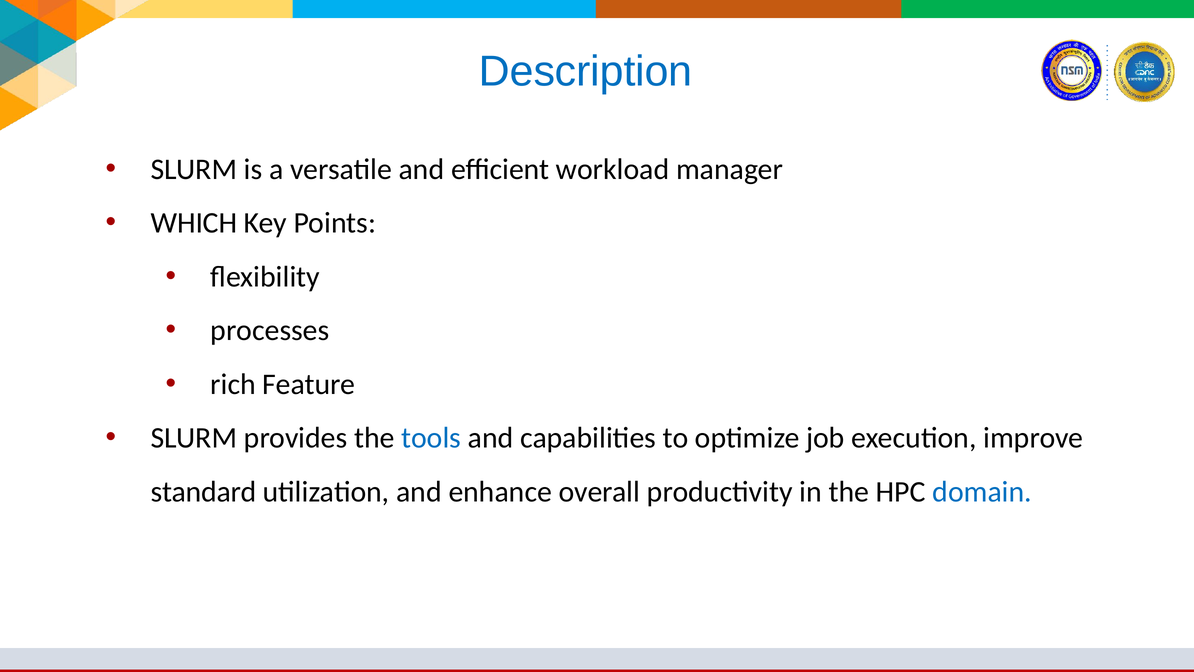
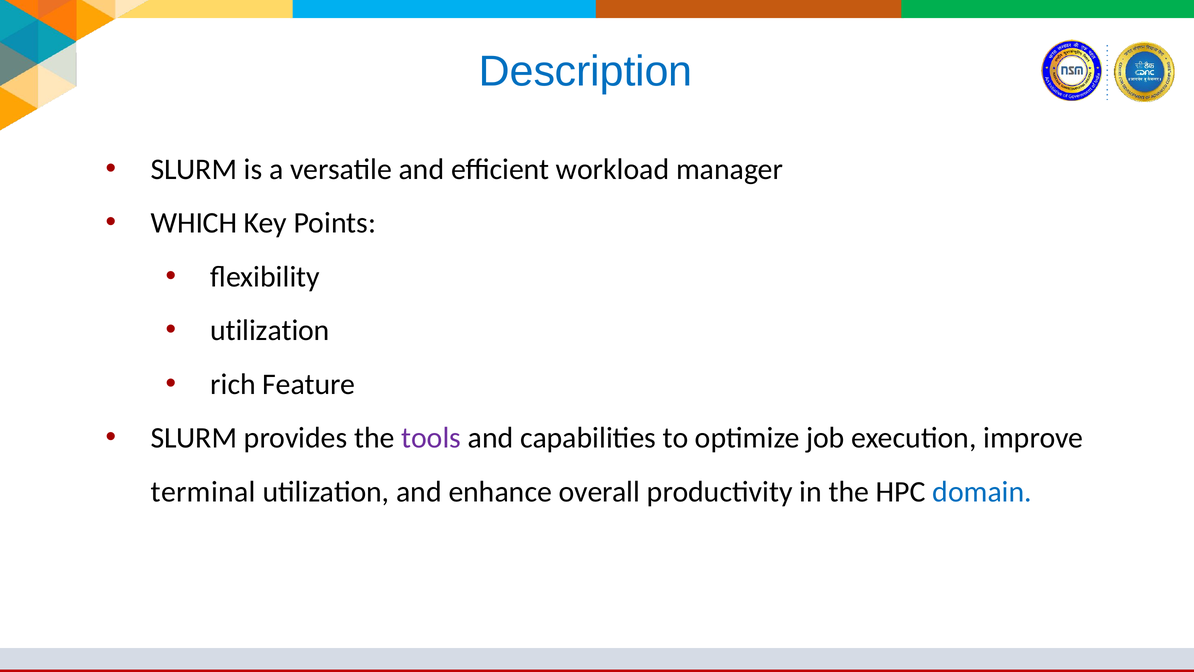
processes at (270, 330): processes -> utilization
tools colour: blue -> purple
standard: standard -> terminal
